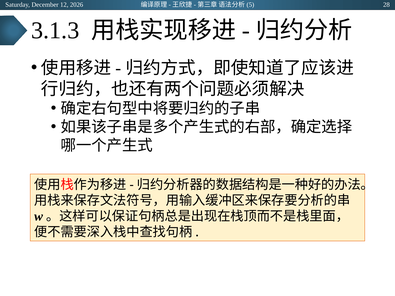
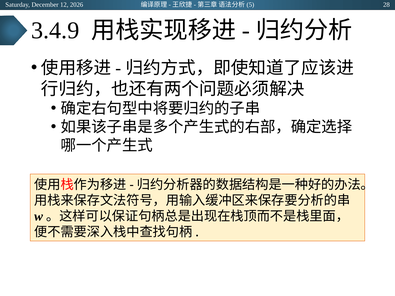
3.1.3: 3.1.3 -> 3.4.9
